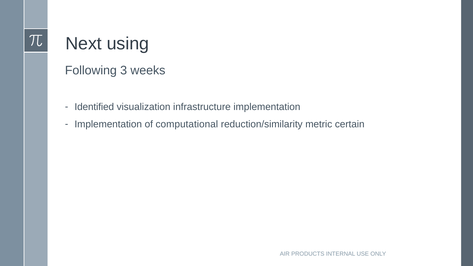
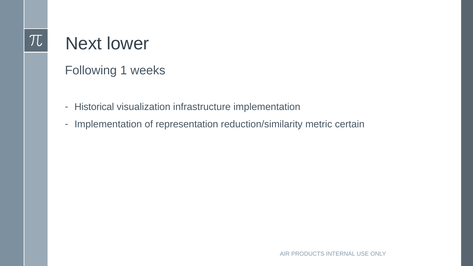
using: using -> lower
3: 3 -> 1
Identified: Identified -> Historical
computational: computational -> representation
